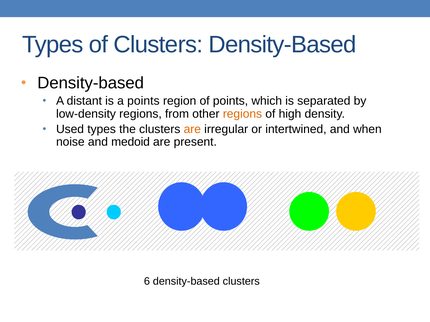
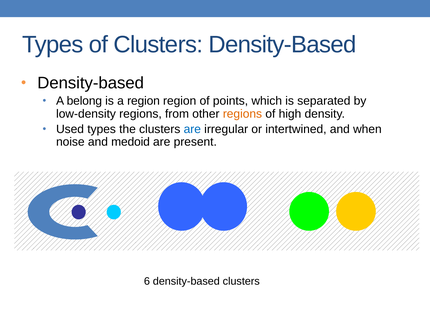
distant: distant -> belong
a points: points -> region
are at (192, 129) colour: orange -> blue
